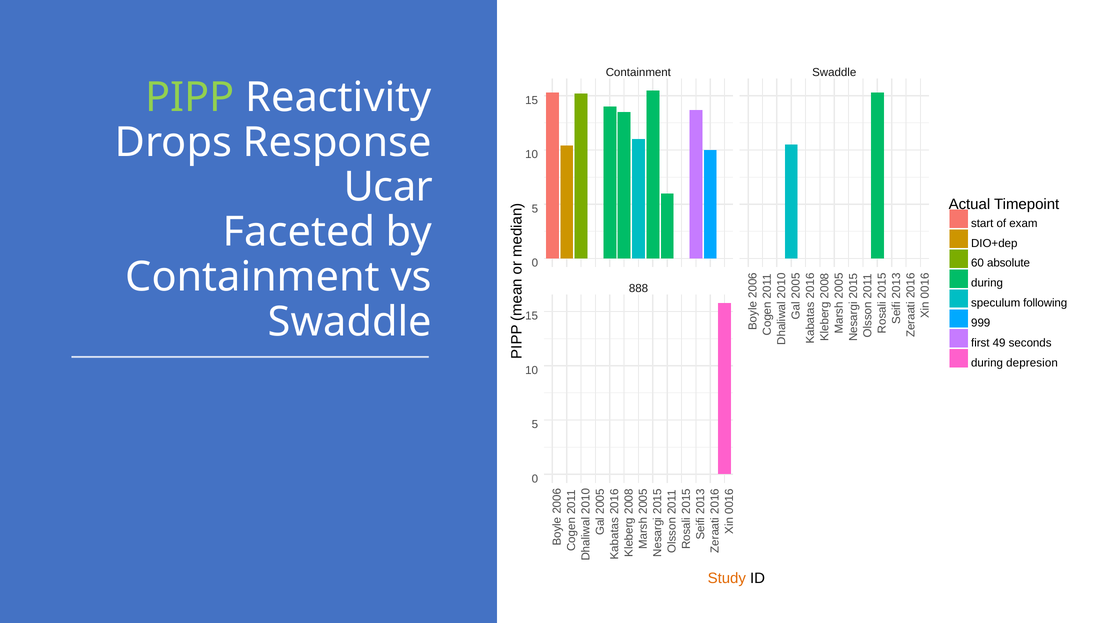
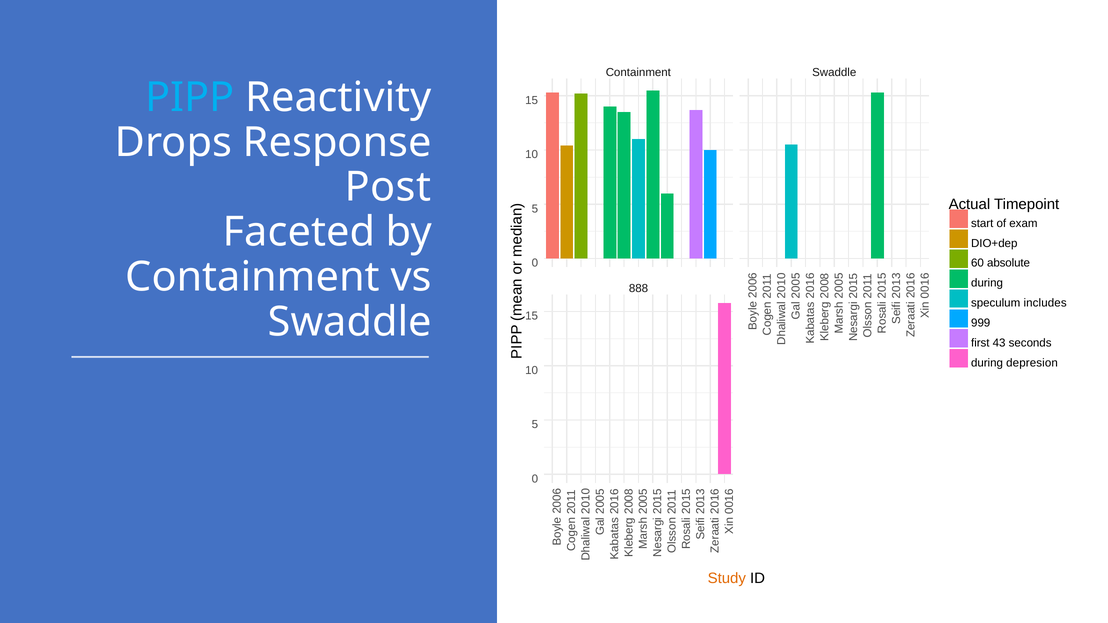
PIPP colour: light green -> light blue
Ucar: Ucar -> Post
following: following -> includes
49: 49 -> 43
